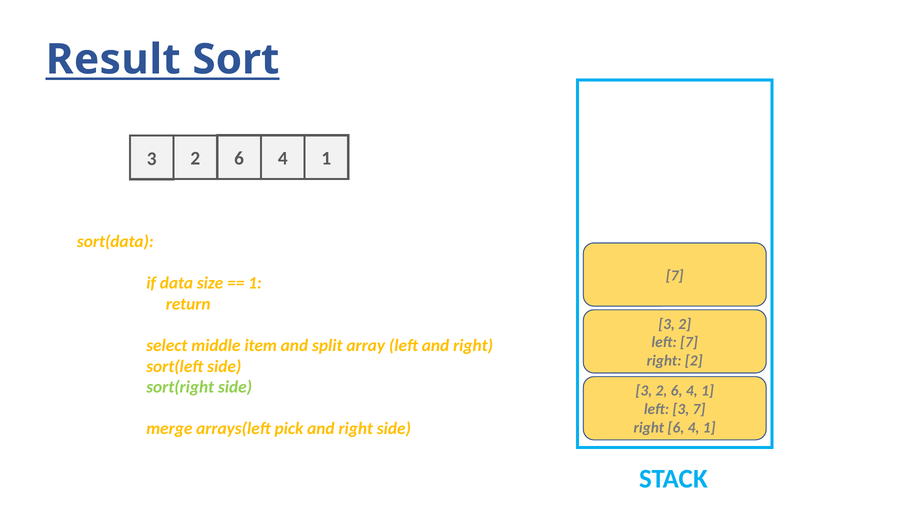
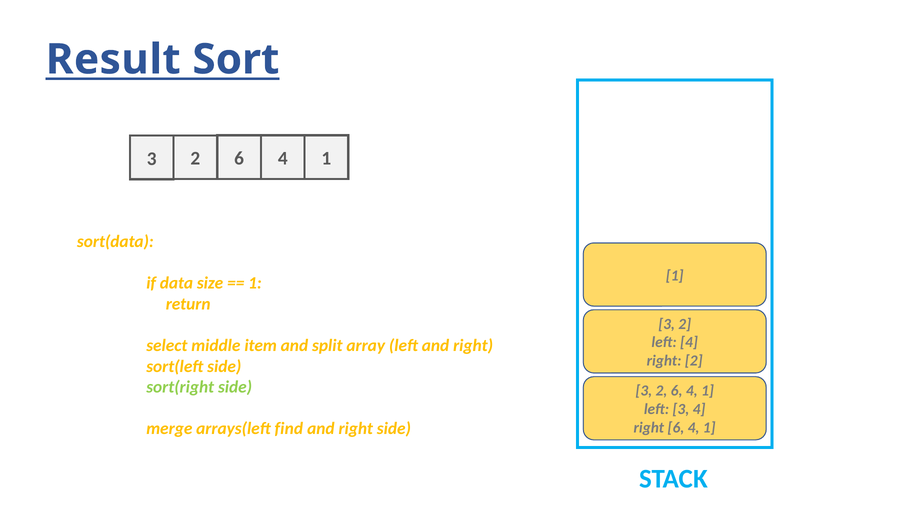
7 at (675, 275): 7 -> 1
left 7: 7 -> 4
3 7: 7 -> 4
pick: pick -> find
